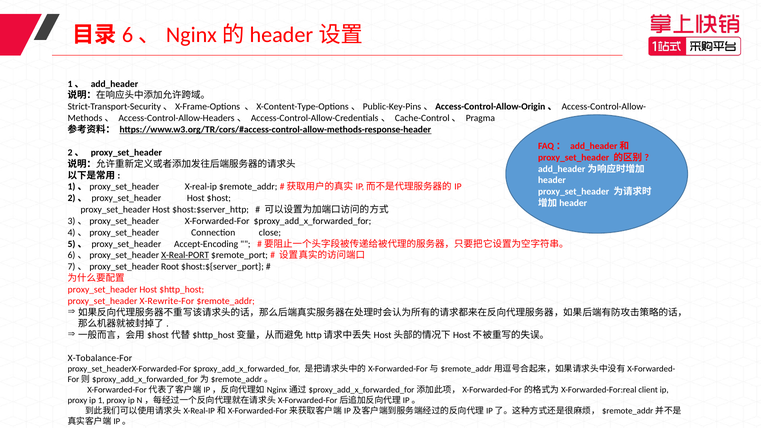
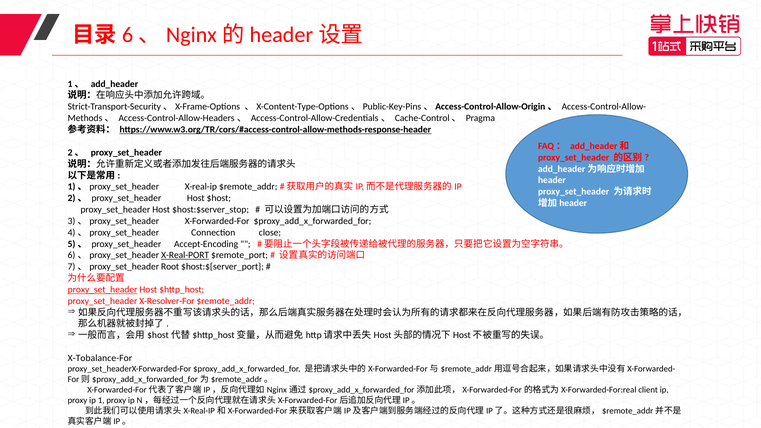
$host:$server_http: $host:$server_http -> $host:$server_stop
proxy_set_header at (103, 290) underline: none -> present
X-Rewrite-For: X-Rewrite-For -> X-Resolver-For
